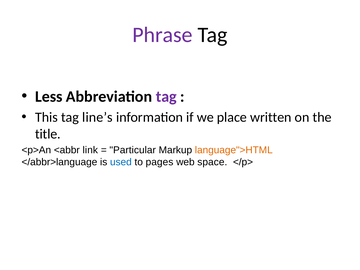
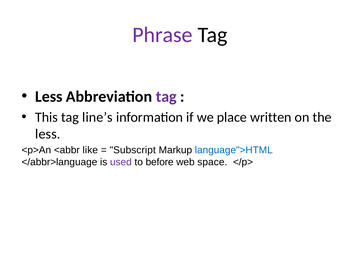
title at (48, 134): title -> less
link: link -> like
Particular: Particular -> Subscript
language">HTML colour: orange -> blue
used colour: blue -> purple
pages: pages -> before
